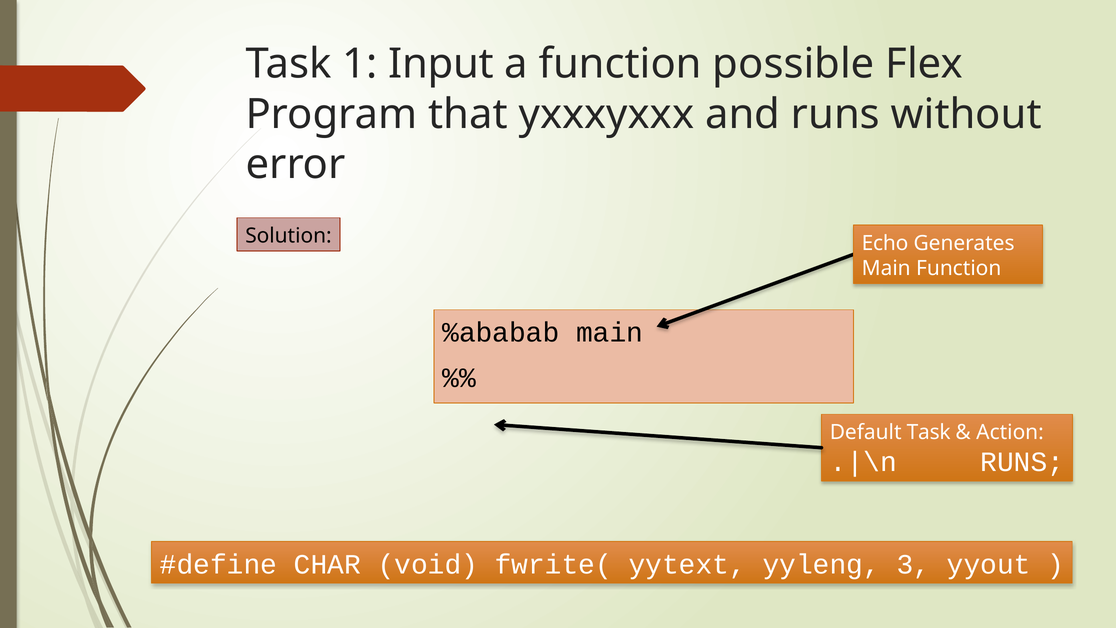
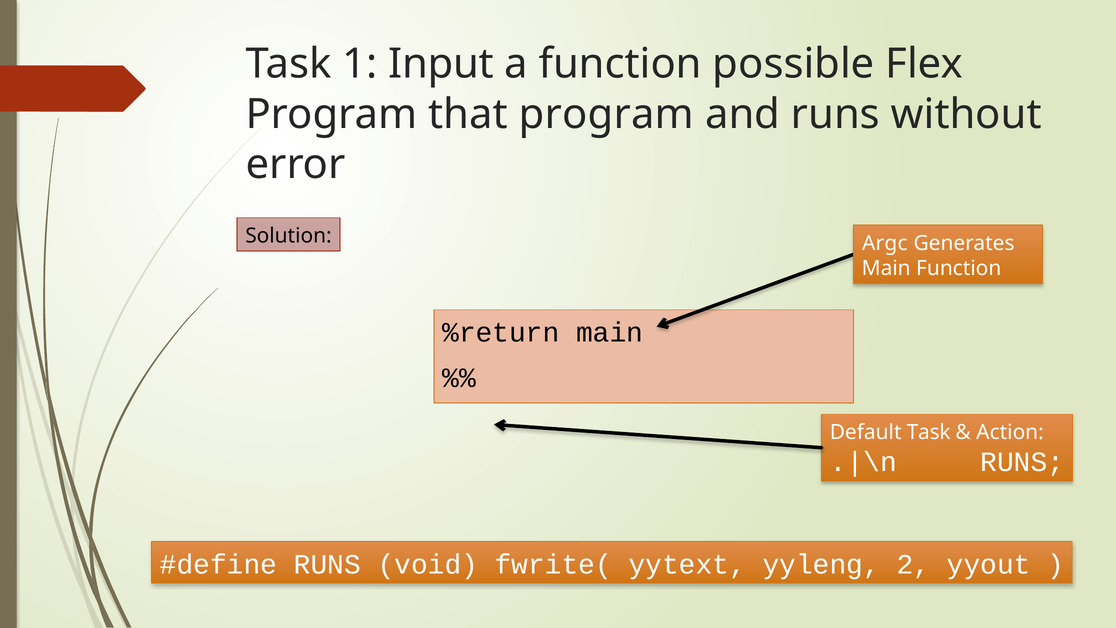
that yxxxyxxx: yxxxyxxx -> program
Echo: Echo -> Argc
%ababab: %ababab -> %return
CHAR at (327, 564): CHAR -> RUNS
3: 3 -> 2
